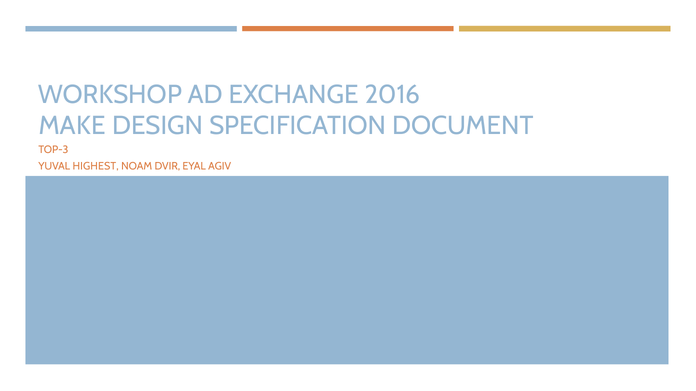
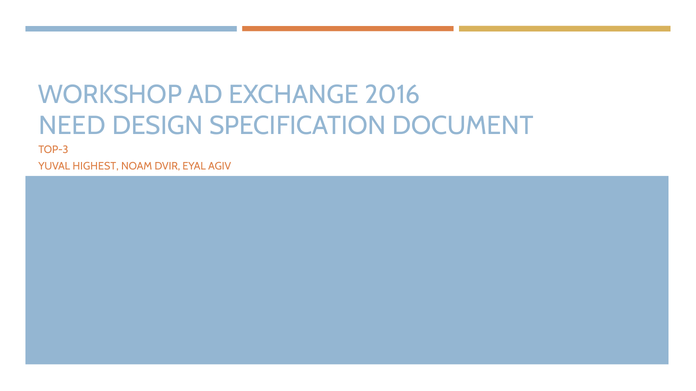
MAKE: MAKE -> NEED
